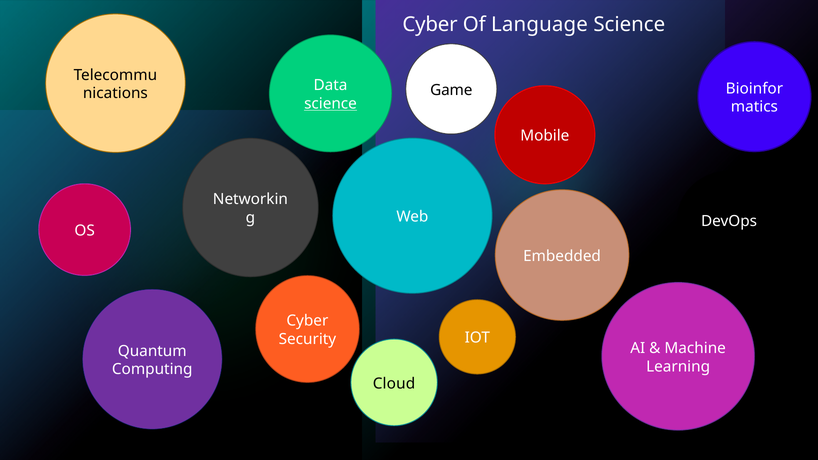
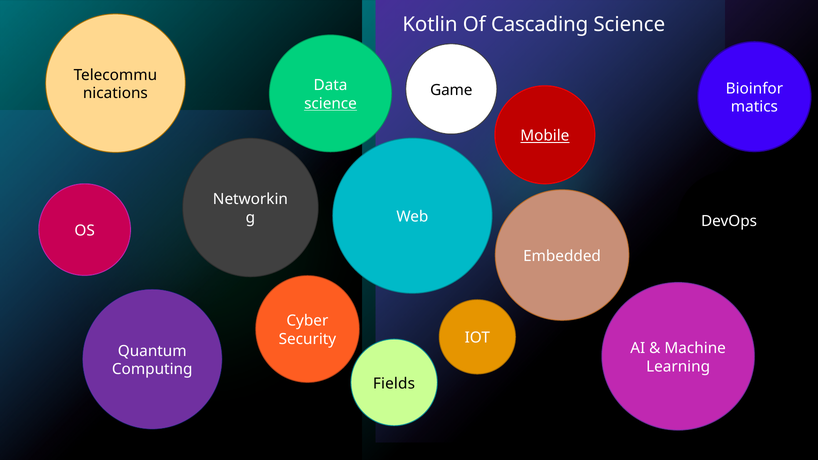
Cyber at (430, 24): Cyber -> Kotlin
Language: Language -> Cascading
Mobile underline: none -> present
Cloud: Cloud -> Fields
